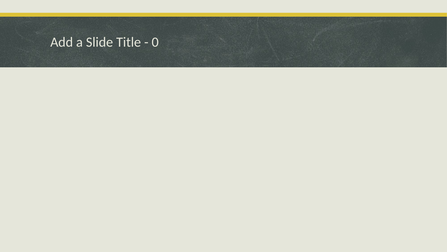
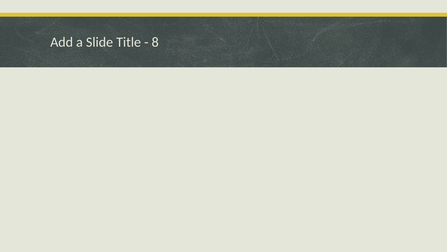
0: 0 -> 8
